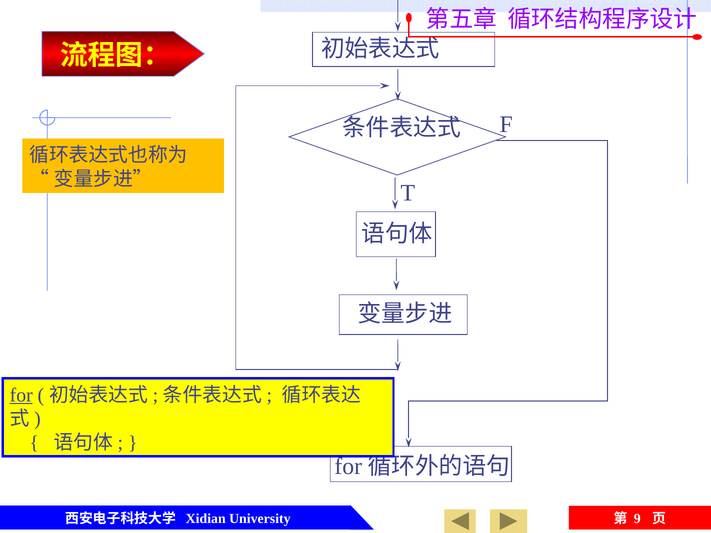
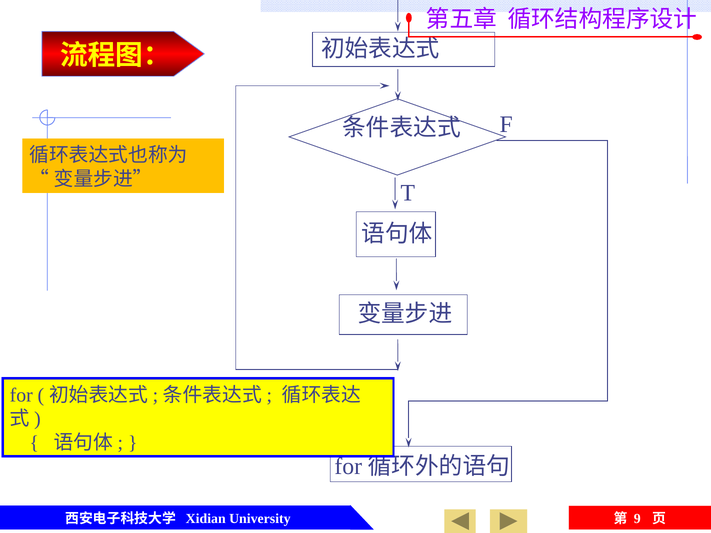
for underline: present -> none
